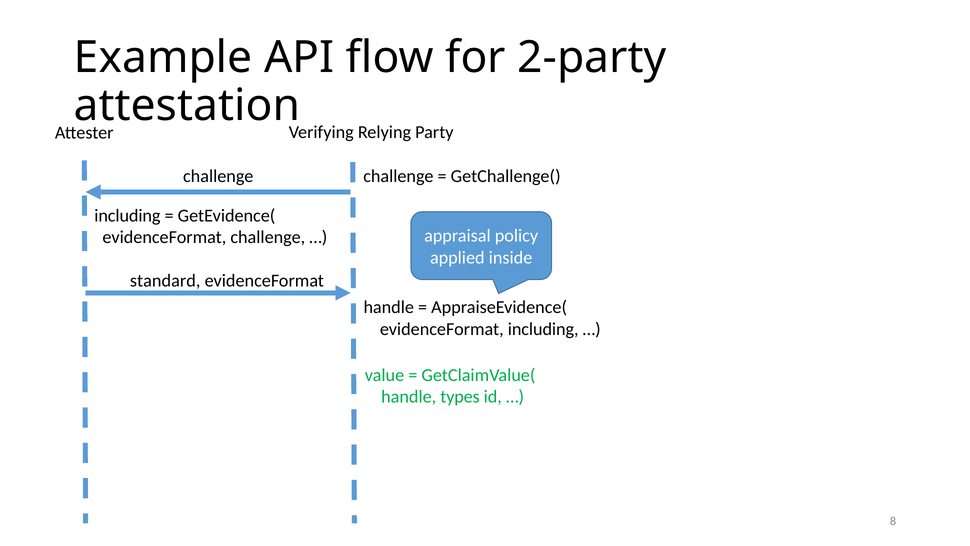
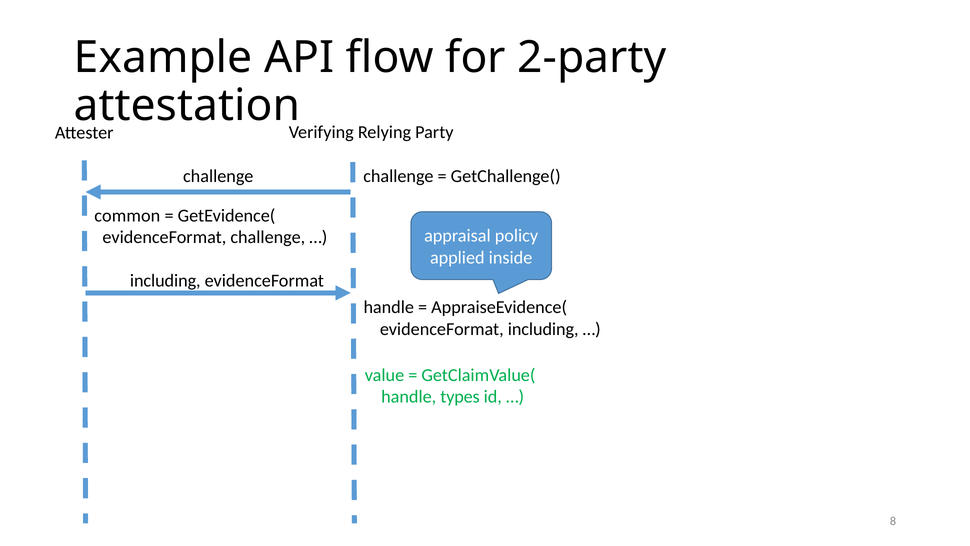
including at (127, 215): including -> common
standard at (165, 280): standard -> including
